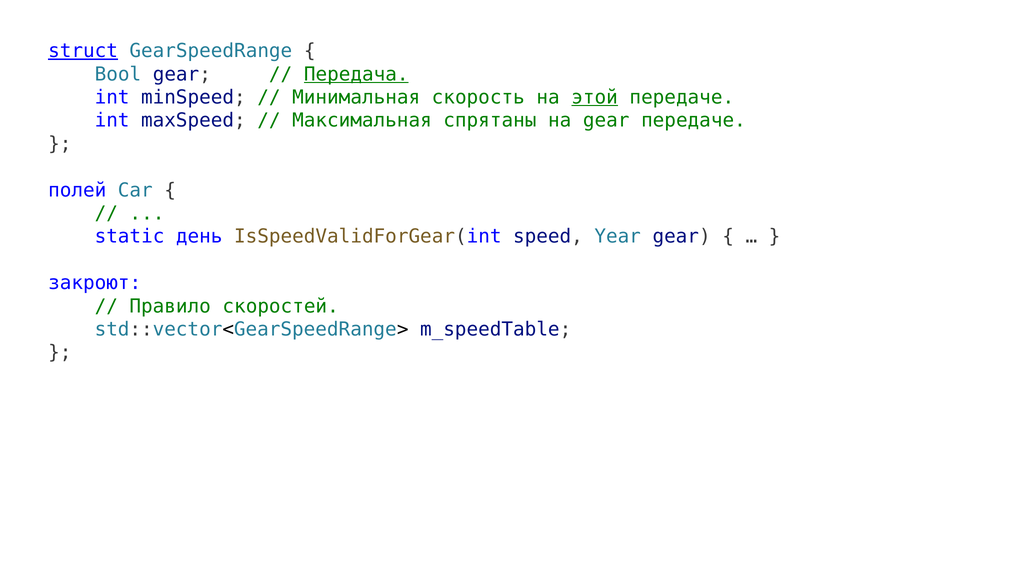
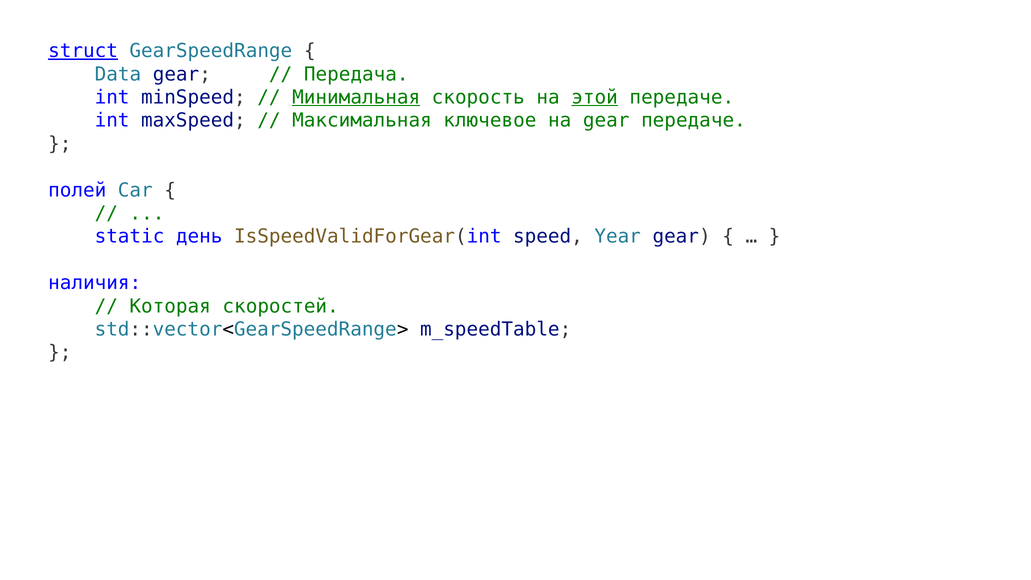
Bool: Bool -> Data
Передача underline: present -> none
Минимальная underline: none -> present
спрятаны: спрятаны -> ключевое
закроют: закроют -> наличия
Правило: Правило -> Которая
